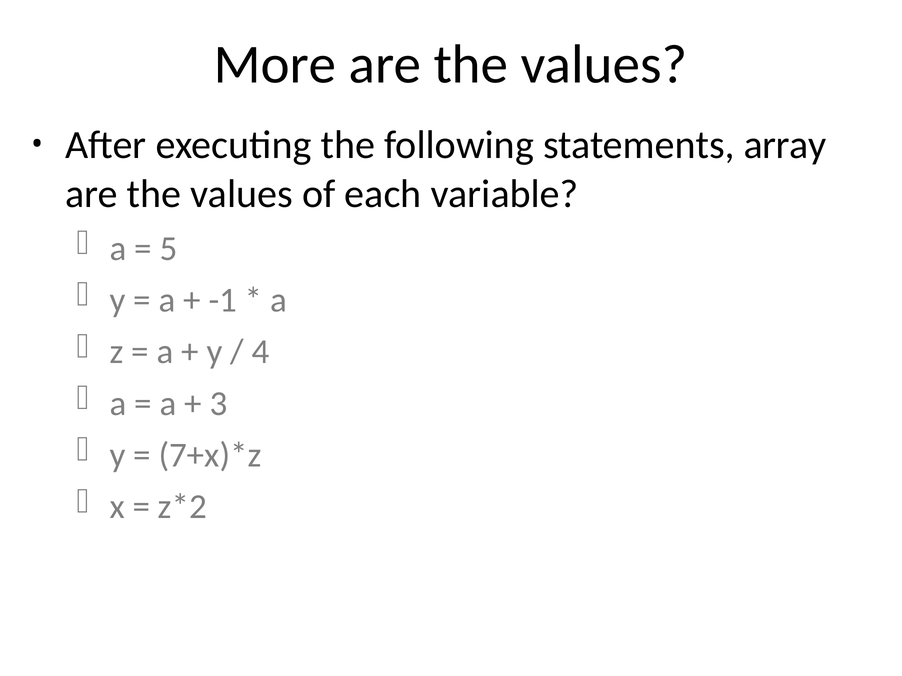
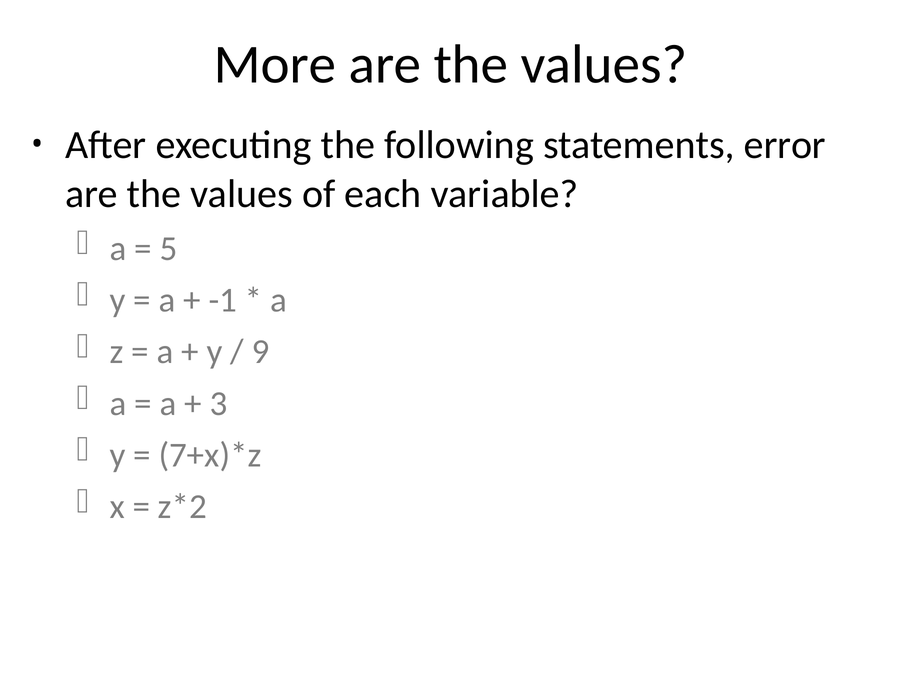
array: array -> error
4: 4 -> 9
